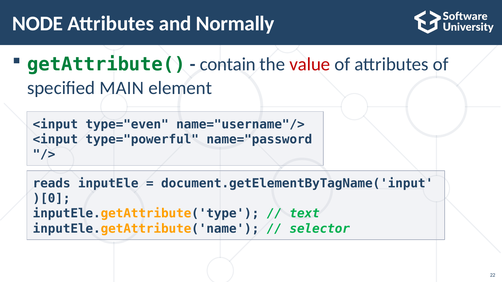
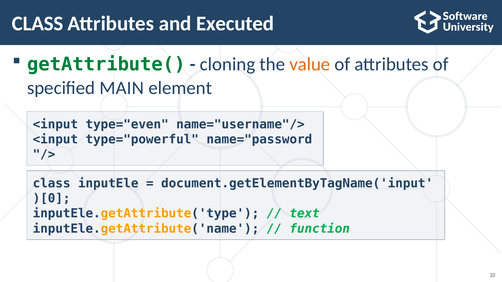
NODE at (38, 24): NODE -> CLASS
Normally: Normally -> Executed
contain: contain -> cloning
value colour: red -> orange
reads at (52, 184): reads -> class
selector: selector -> function
